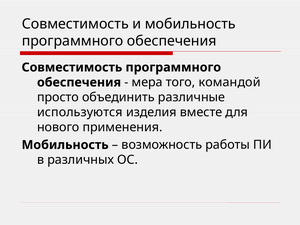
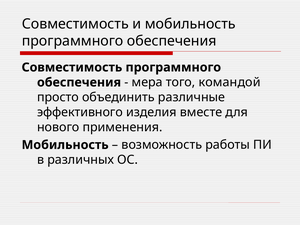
используются: используются -> эффeктивнoгo
